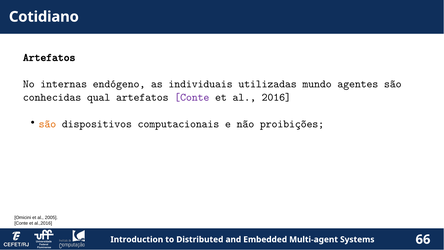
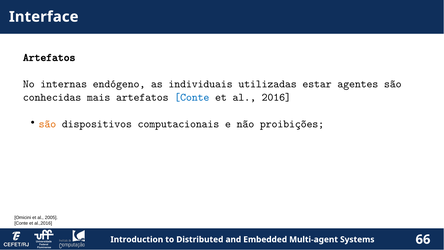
Cotidiano: Cotidiano -> Interface
mundo: mundo -> estar
qual: qual -> mais
Conte at (192, 97) colour: purple -> blue
